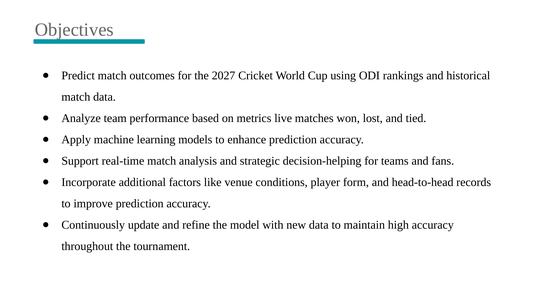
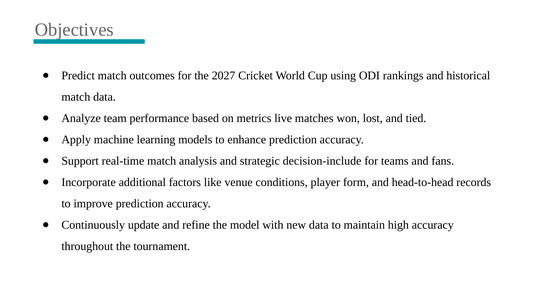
decision-helping: decision-helping -> decision-include
